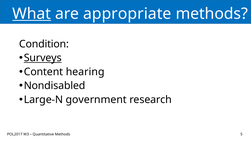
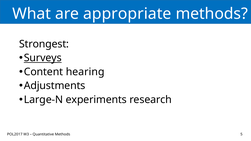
What underline: present -> none
Condition: Condition -> Strongest
Nondisabled: Nondisabled -> Adjustments
government: government -> experiments
